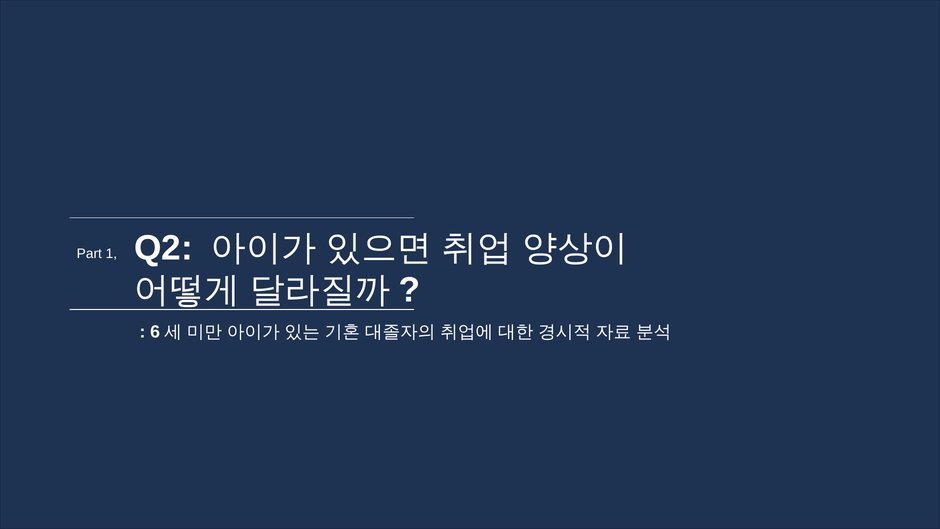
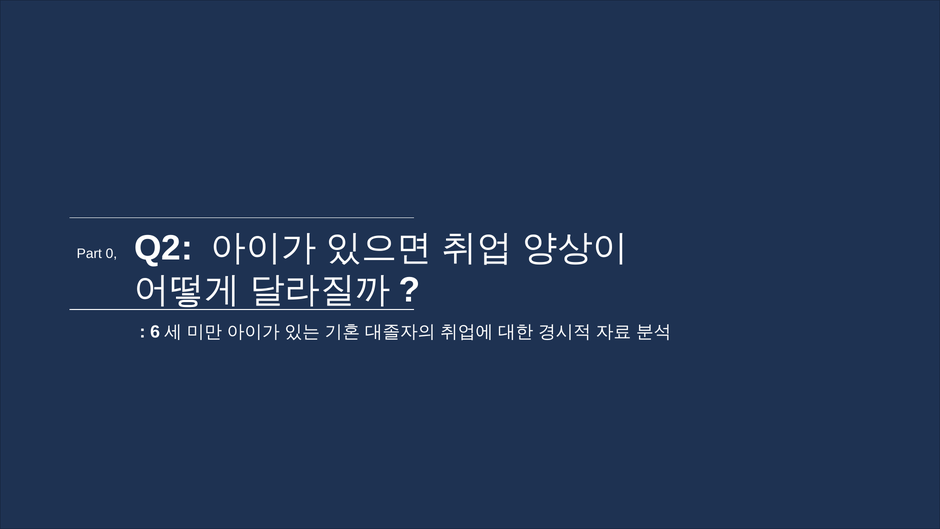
1: 1 -> 0
